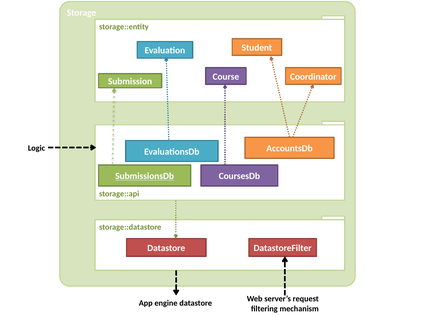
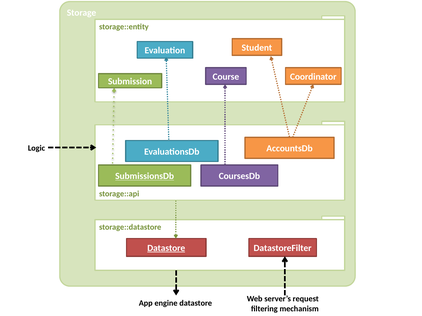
Datastore at (166, 248) underline: none -> present
